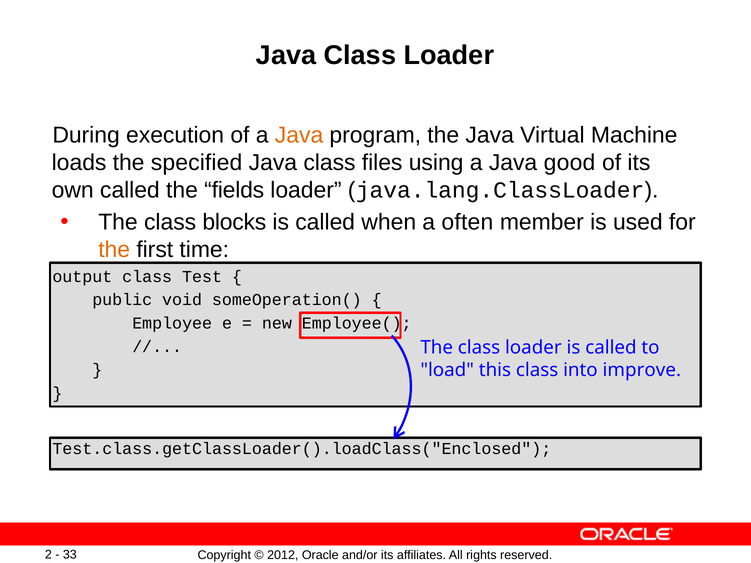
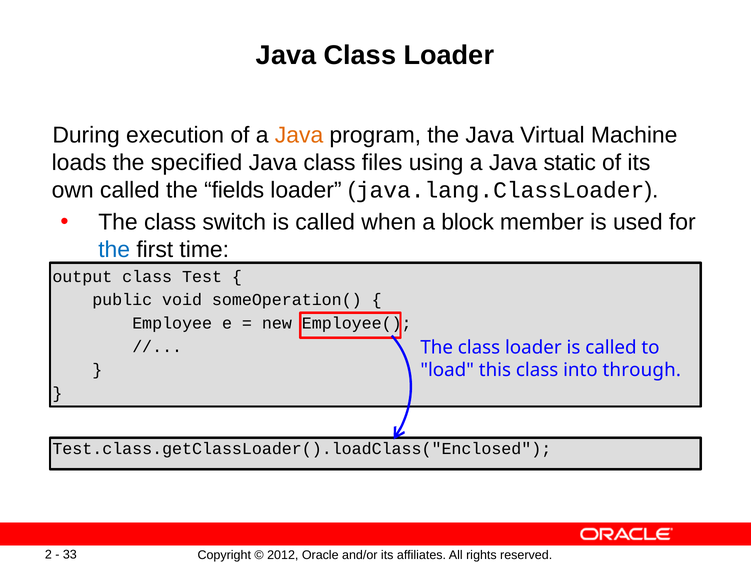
good: good -> static
blocks: blocks -> switch
often: often -> block
the at (114, 250) colour: orange -> blue
improve: improve -> through
